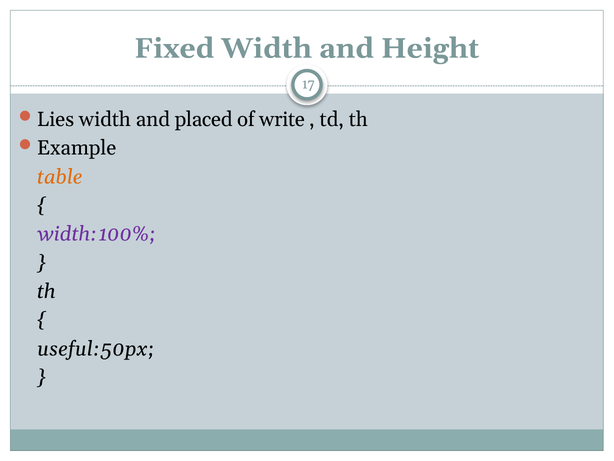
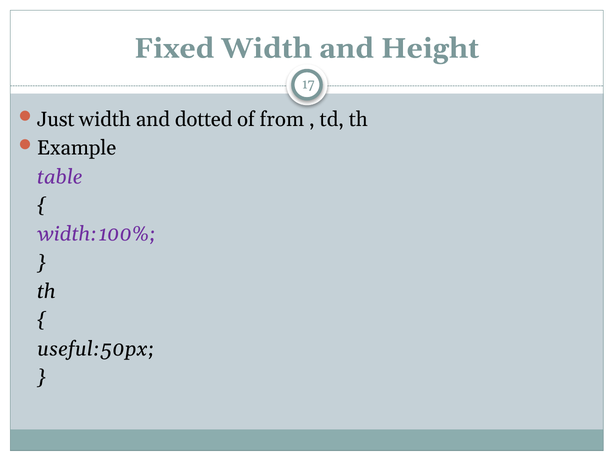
Lies: Lies -> Just
placed: placed -> dotted
write: write -> from
table colour: orange -> purple
